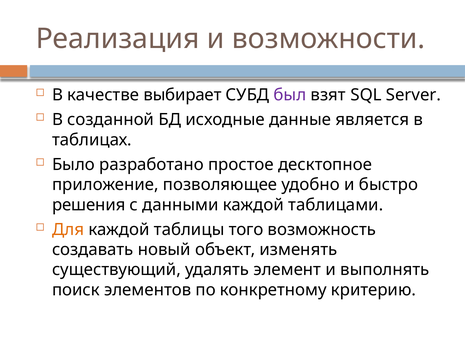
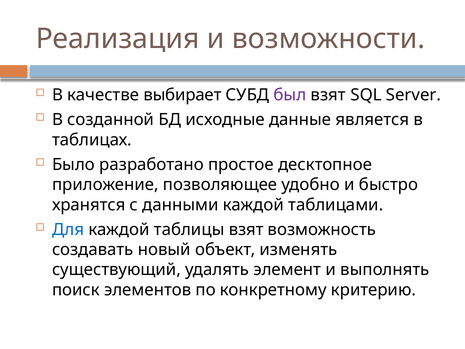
решения: решения -> хранятся
Для colour: orange -> blue
таблицы того: того -> взят
